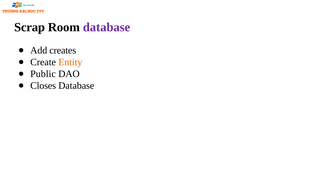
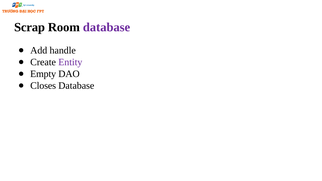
creates: creates -> handle
Entity colour: orange -> purple
Public: Public -> Empty
